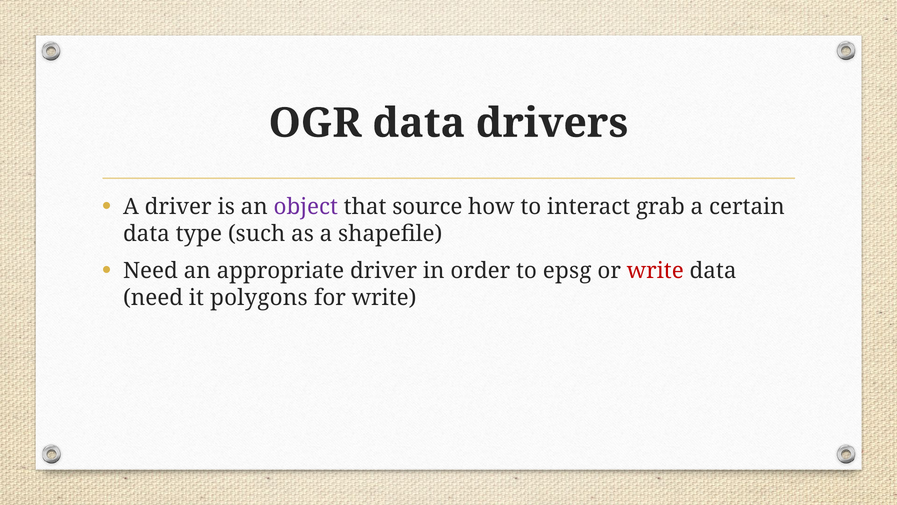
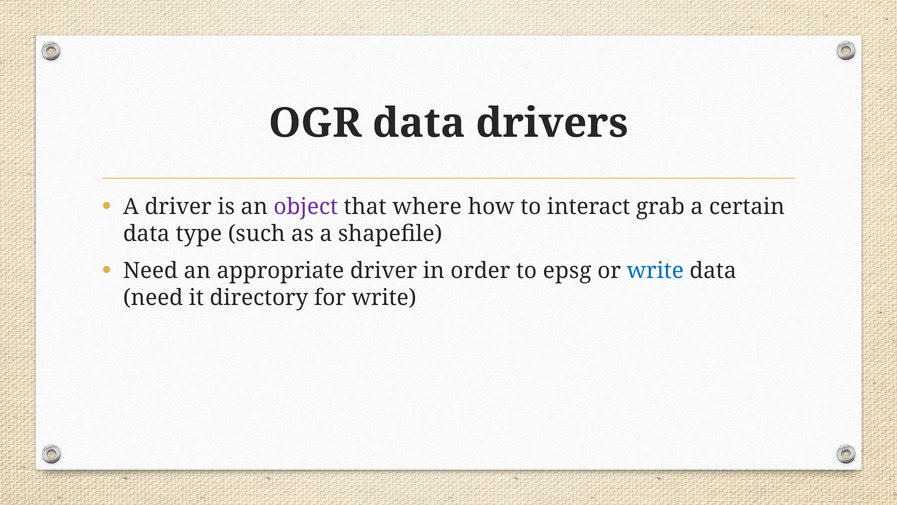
source: source -> where
write at (655, 270) colour: red -> blue
polygons: polygons -> directory
